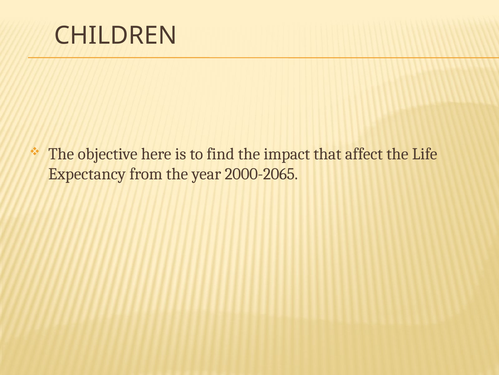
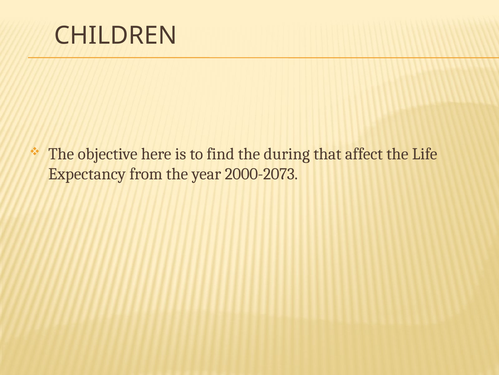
impact: impact -> during
2000-2065: 2000-2065 -> 2000-2073
